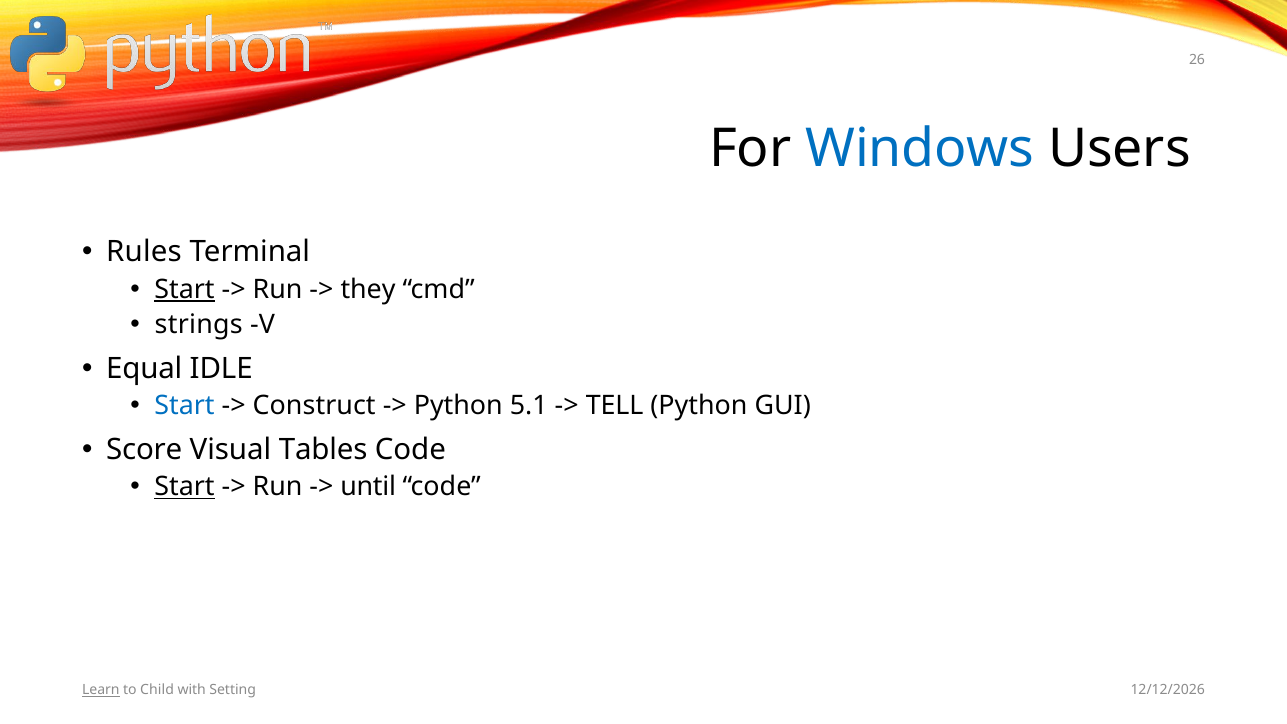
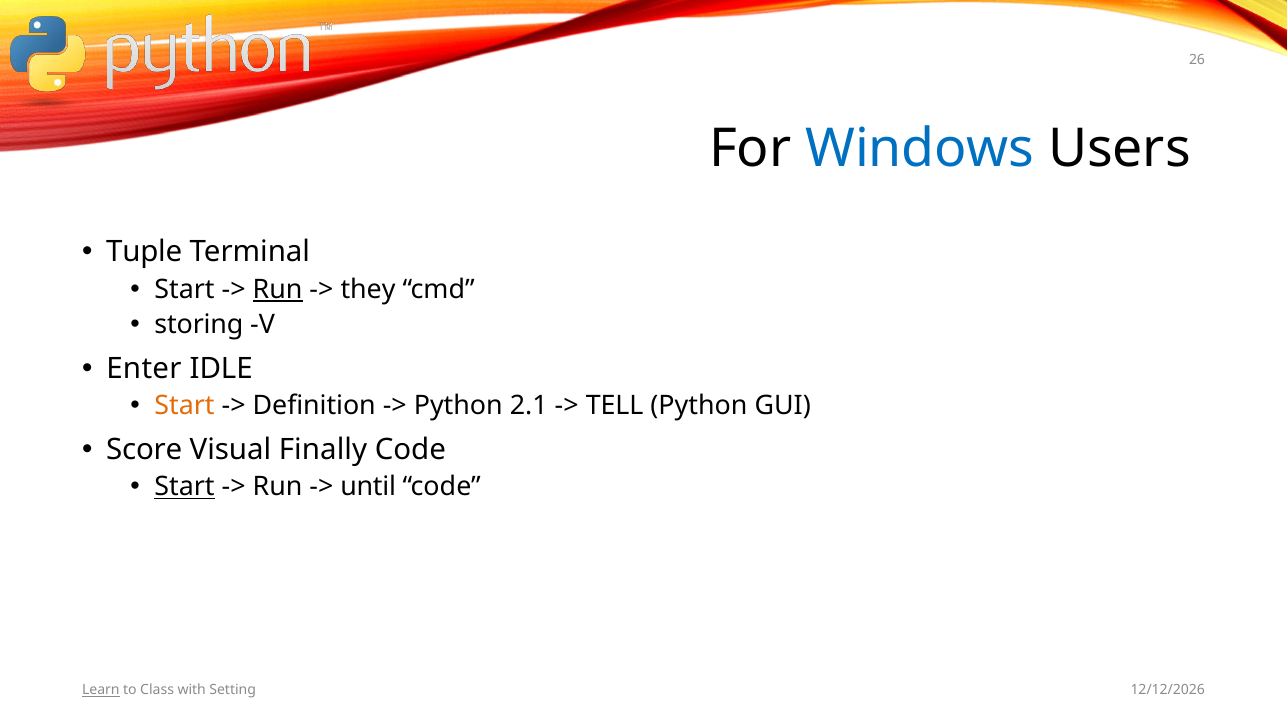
Rules: Rules -> Tuple
Start at (185, 289) underline: present -> none
Run at (278, 289) underline: none -> present
strings: strings -> storing
Equal: Equal -> Enter
Start at (185, 406) colour: blue -> orange
Construct: Construct -> Definition
5.1: 5.1 -> 2.1
Tables: Tables -> Finally
Child: Child -> Class
